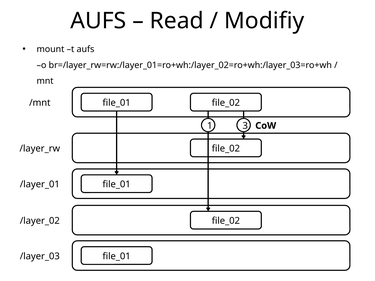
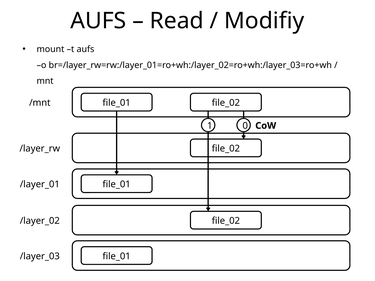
3: 3 -> 0
